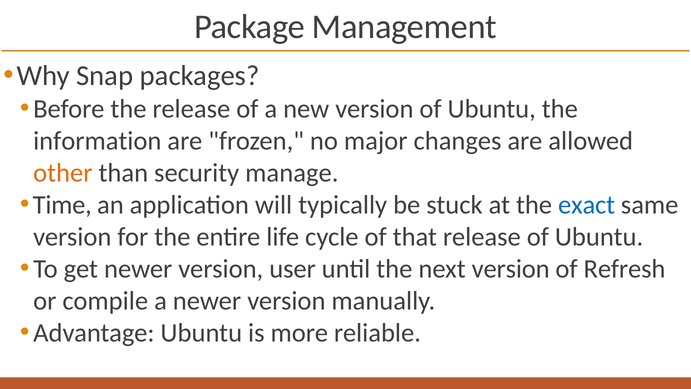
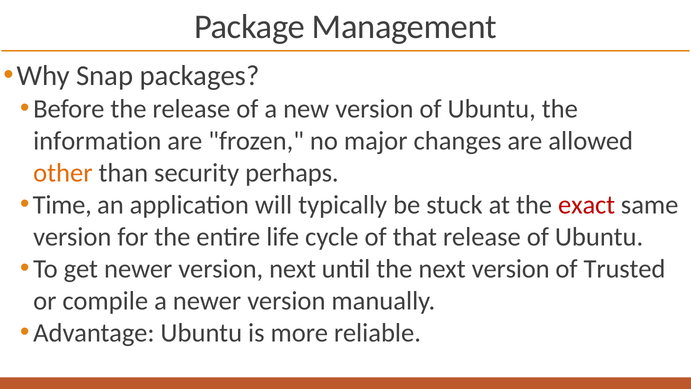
manage: manage -> perhaps
exact colour: blue -> red
version user: user -> next
Refresh: Refresh -> Trusted
